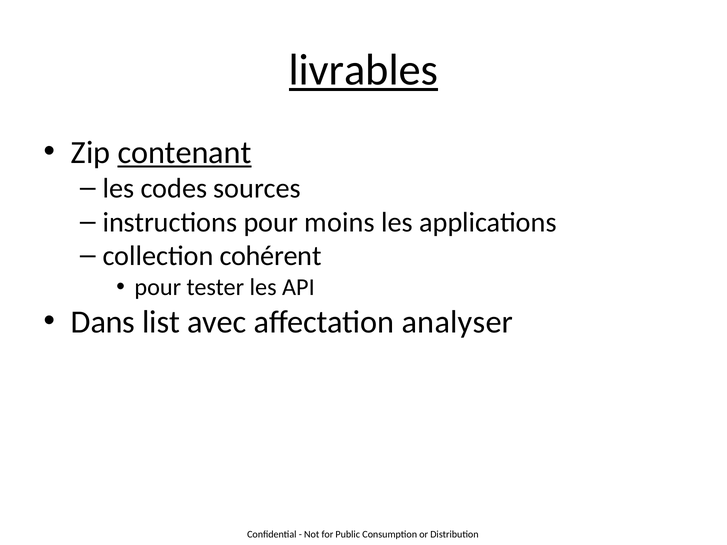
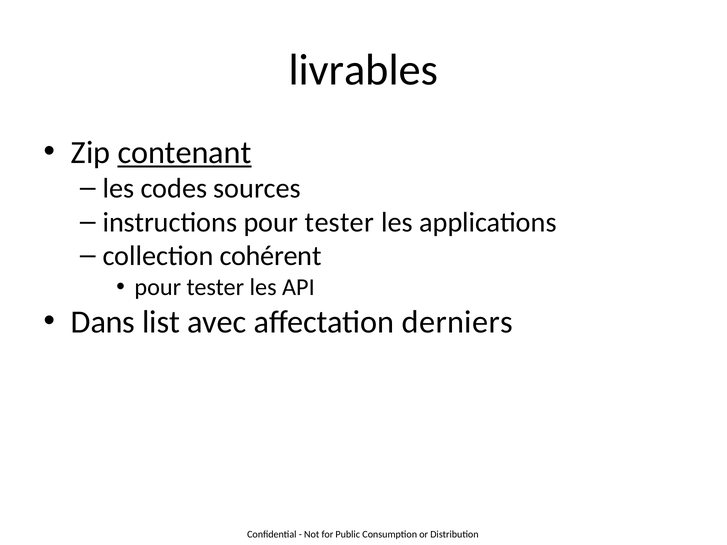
livrables underline: present -> none
instructions pour moins: moins -> tester
analyser: analyser -> derniers
